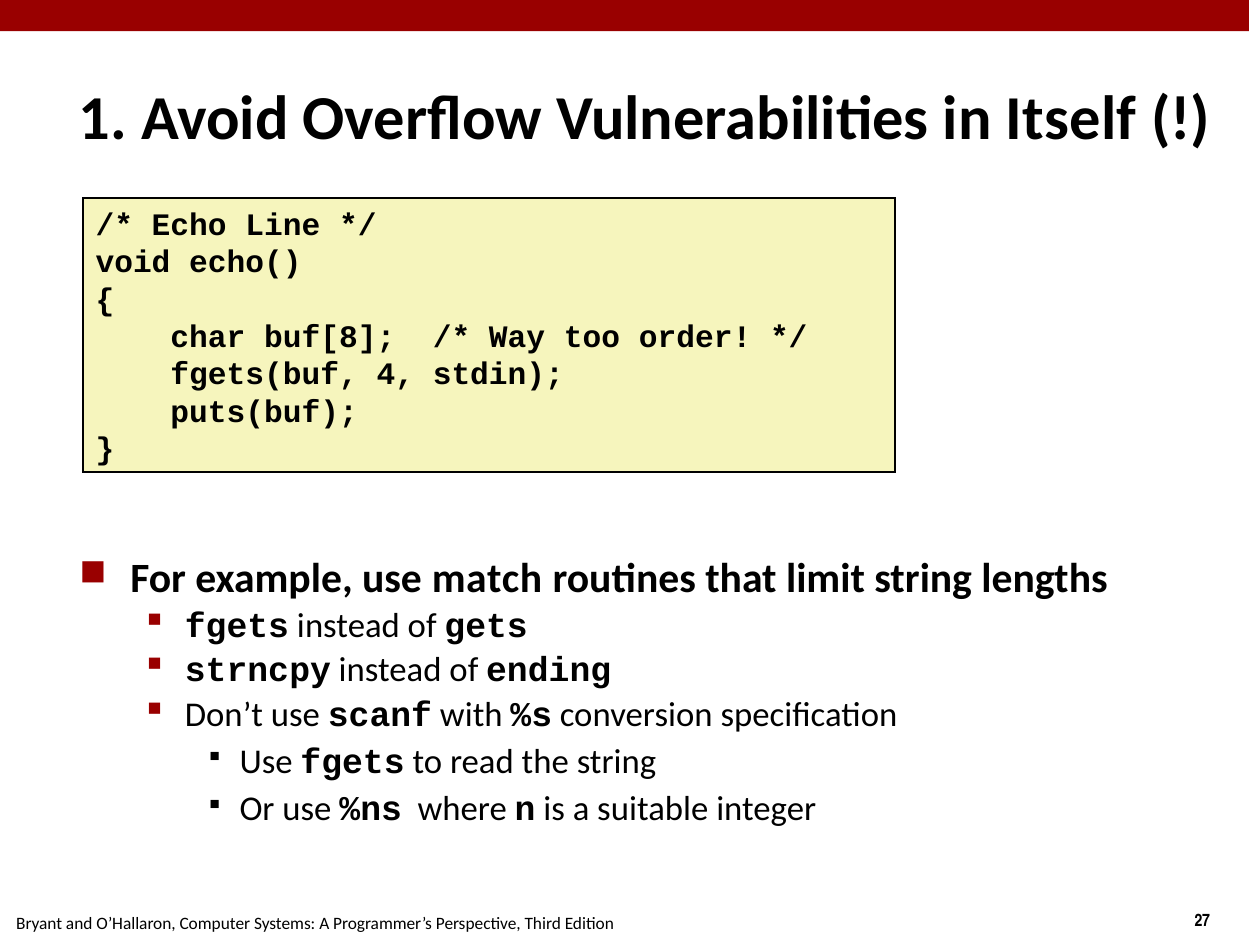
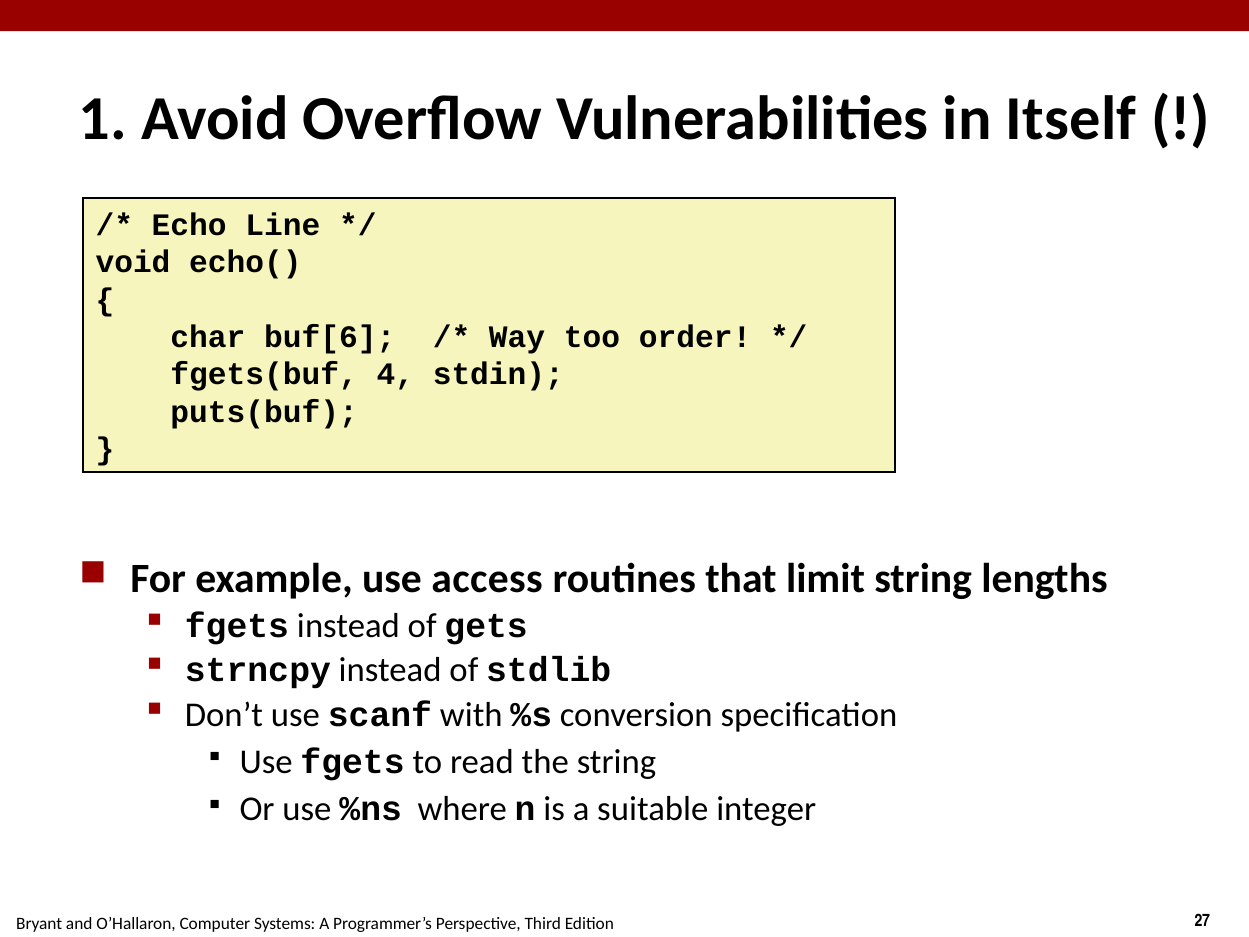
buf[8: buf[8 -> buf[6
match: match -> access
ending: ending -> stdlib
